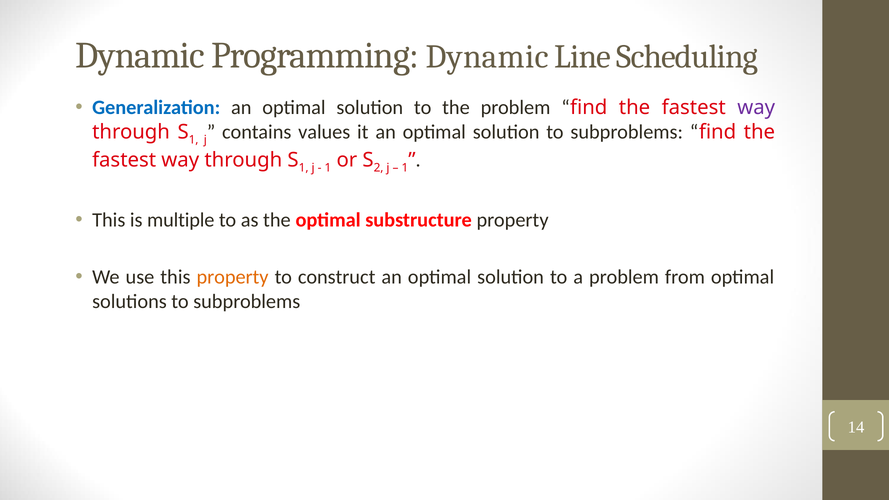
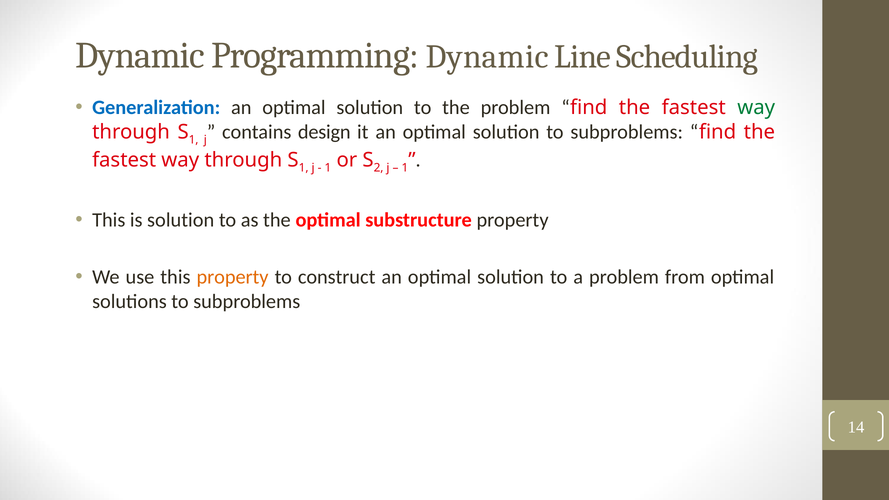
way at (756, 108) colour: purple -> green
values: values -> design
is multiple: multiple -> solution
